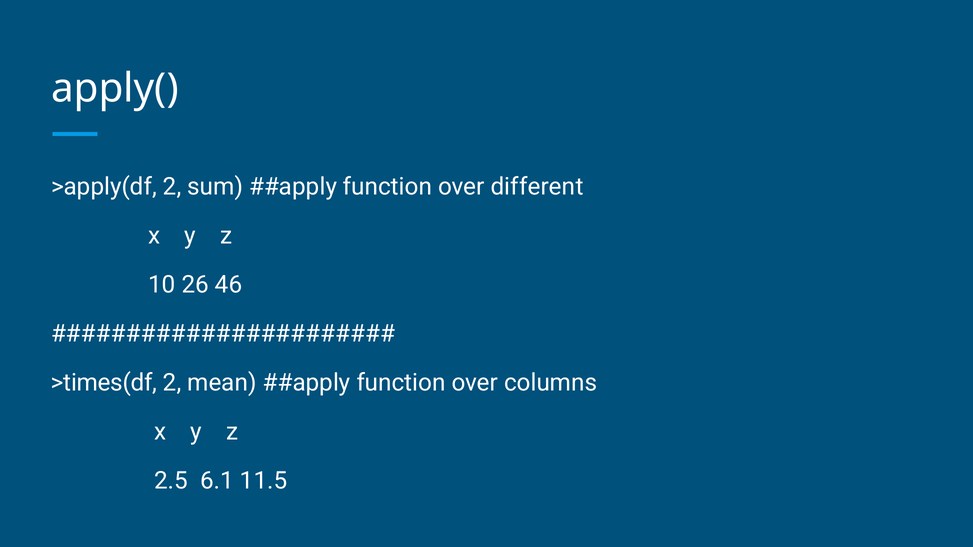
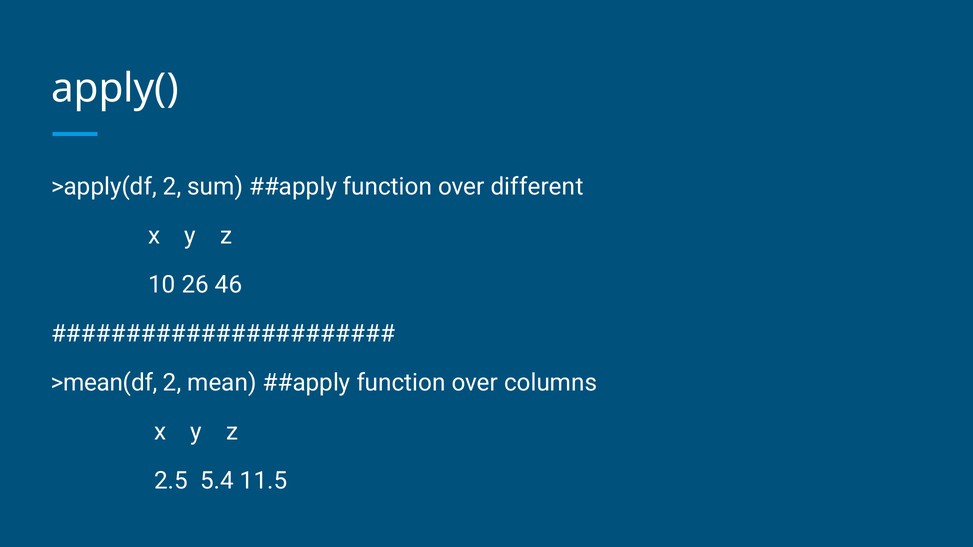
>times(df: >times(df -> >mean(df
6.1: 6.1 -> 5.4
